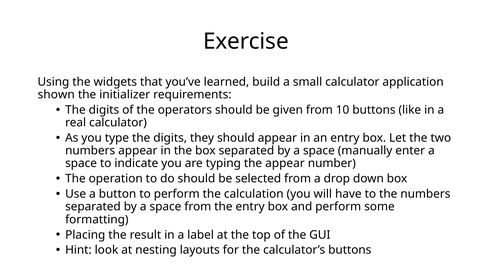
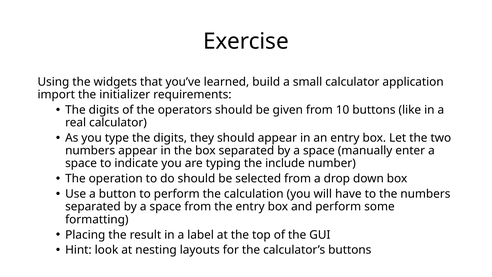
shown: shown -> import
the appear: appear -> include
